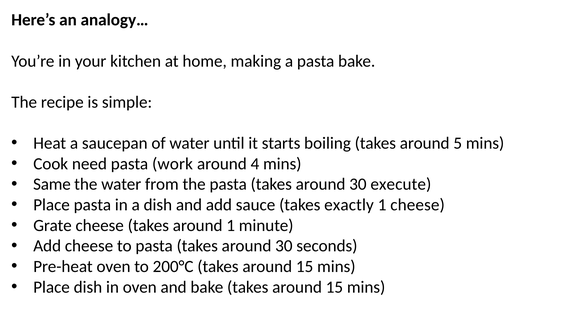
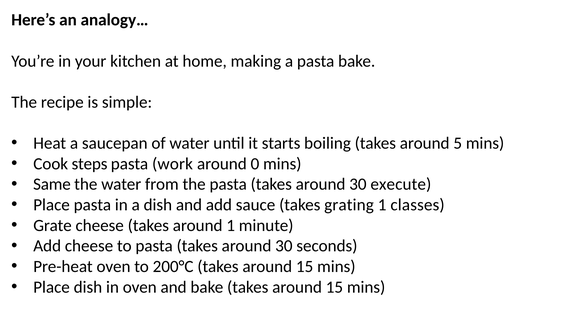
need: need -> steps
4: 4 -> 0
exactly: exactly -> grating
1 cheese: cheese -> classes
